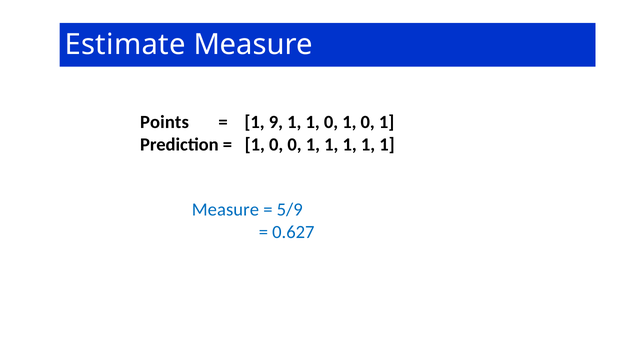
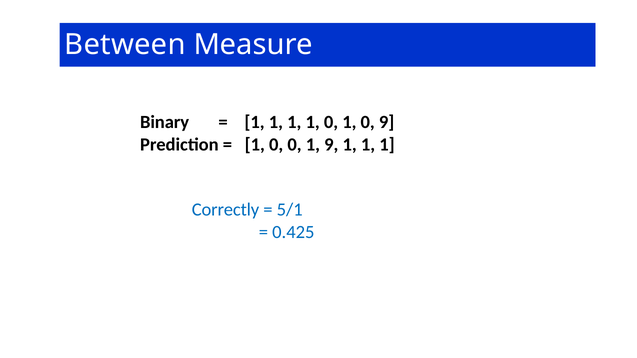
Estimate: Estimate -> Between
Points: Points -> Binary
9 at (276, 122): 9 -> 1
0 1 0 1: 1 -> 9
0 1 1: 1 -> 9
Measure at (225, 210): Measure -> Correctly
5/9: 5/9 -> 5/1
0.627: 0.627 -> 0.425
